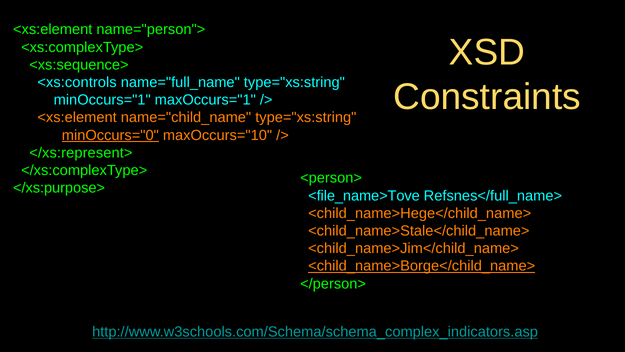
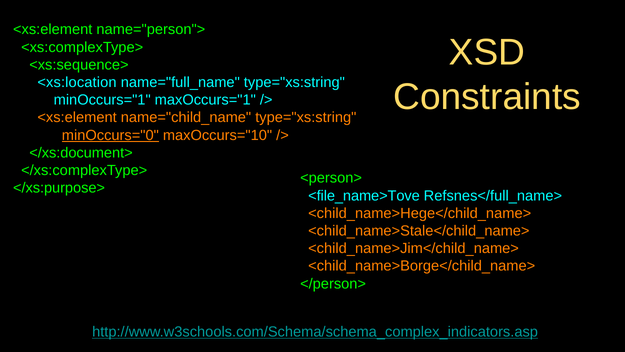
<xs:controls: <xs:controls -> <xs:location
</xs:represent>: </xs:represent> -> </xs:document>
<child_name>Borge</child_name> underline: present -> none
